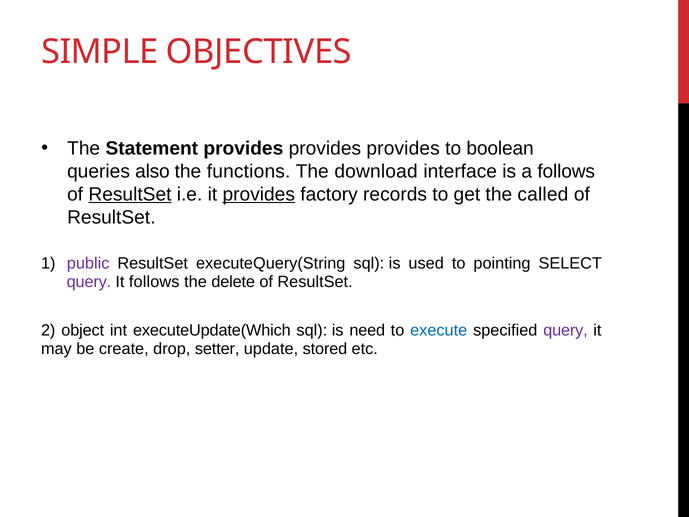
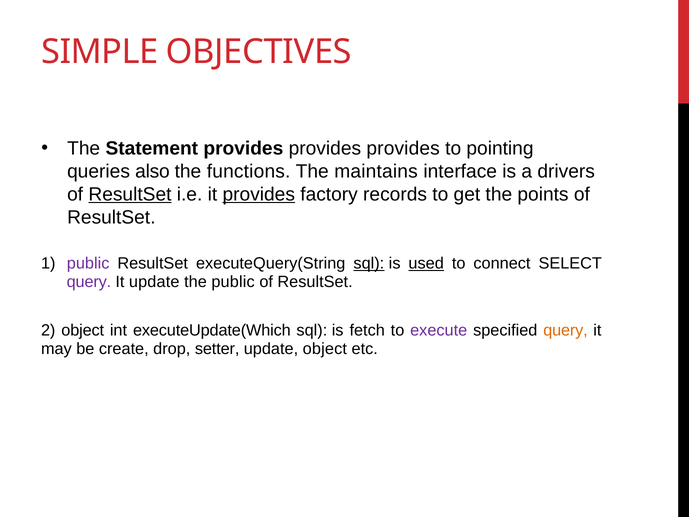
boolean: boolean -> pointing
download: download -> maintains
a follows: follows -> drivers
called: called -> points
sql at (369, 263) underline: none -> present
used underline: none -> present
pointing: pointing -> connect
It follows: follows -> update
the delete: delete -> public
need: need -> fetch
execute colour: blue -> purple
query at (565, 330) colour: purple -> orange
update stored: stored -> object
